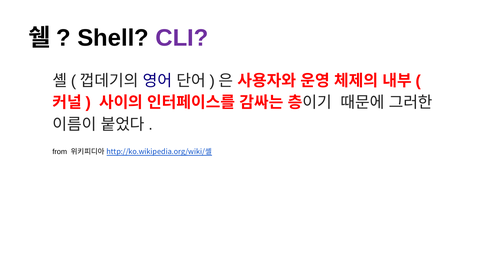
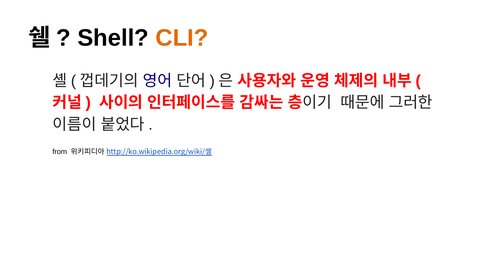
CLI colour: purple -> orange
